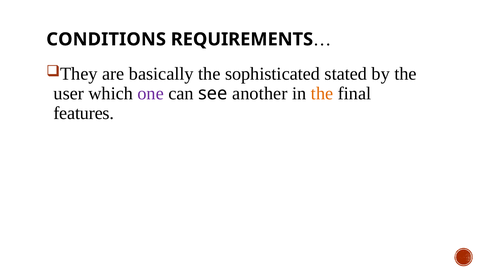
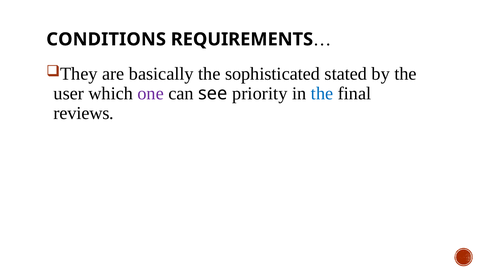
another: another -> priority
the at (322, 94) colour: orange -> blue
features: features -> reviews
